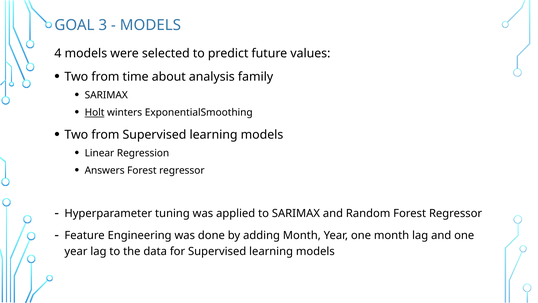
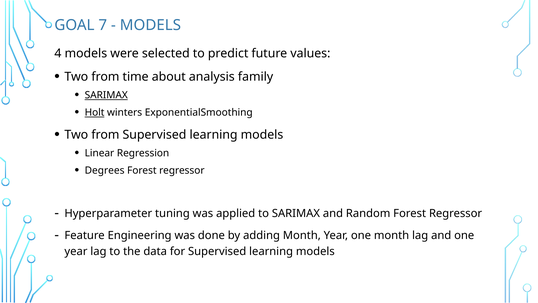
3: 3 -> 7
SARIMAX at (106, 95) underline: none -> present
Answers: Answers -> Degrees
